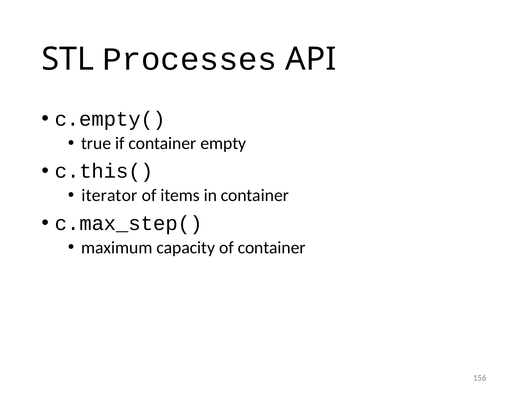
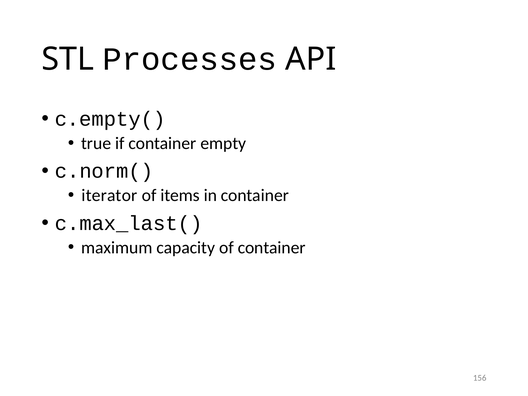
c.this(: c.this( -> c.norm(
c.max_step(: c.max_step( -> c.max_last(
